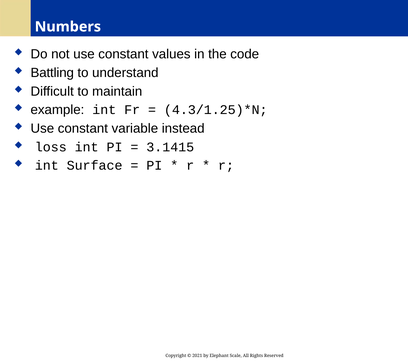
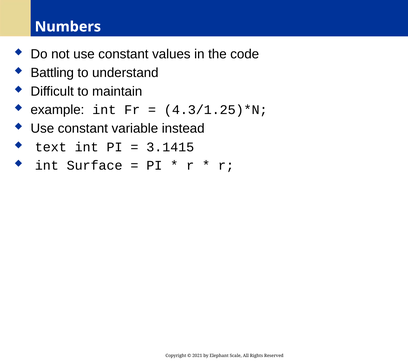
loss: loss -> text
